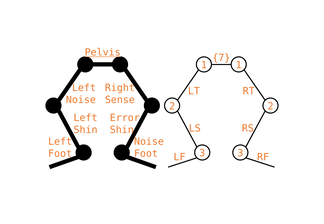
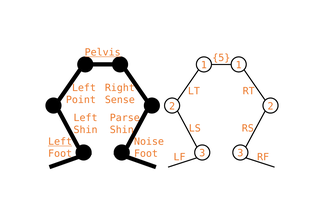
7: 7 -> 5
Noise at (81, 100): Noise -> Point
Error: Error -> Parse
Left at (60, 142) underline: none -> present
